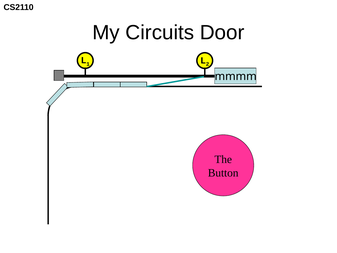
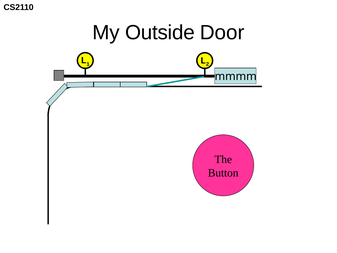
Circuits: Circuits -> Outside
